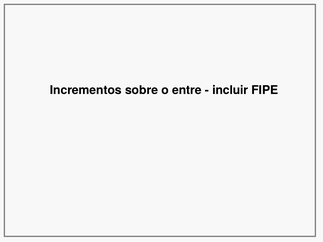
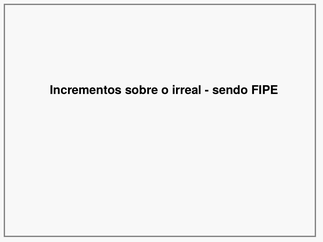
entre: entre -> irreal
incluir: incluir -> sendo
